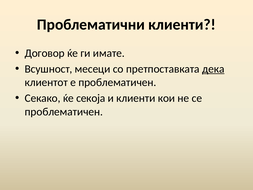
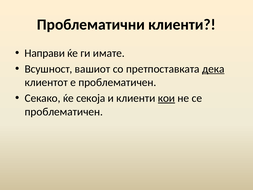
Договор: Договор -> Направи
месеци: месеци -> вашиот
кои underline: none -> present
